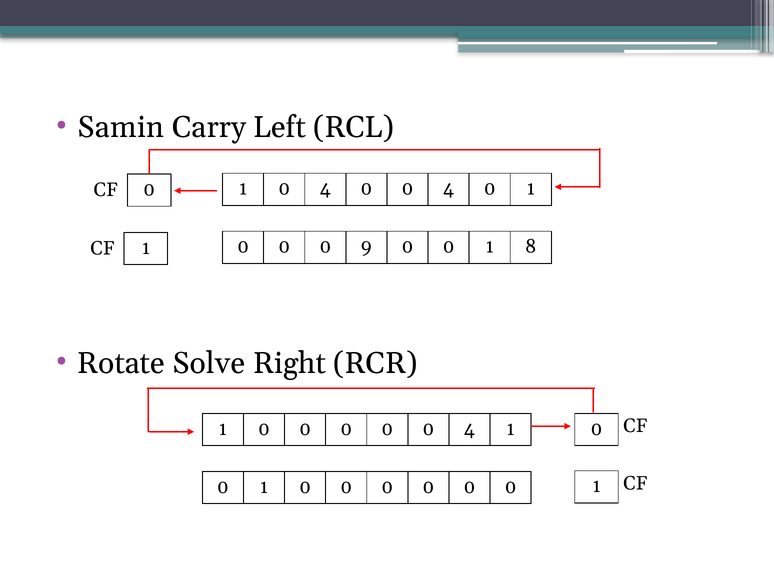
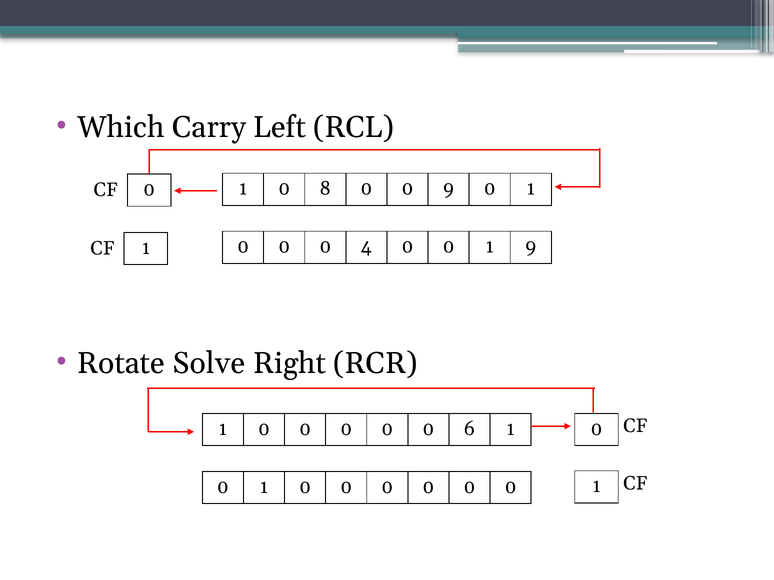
Samin: Samin -> Which
1 0 4: 4 -> 8
4 at (449, 189): 4 -> 9
9: 9 -> 4
1 8: 8 -> 9
0 0 0 4: 4 -> 6
